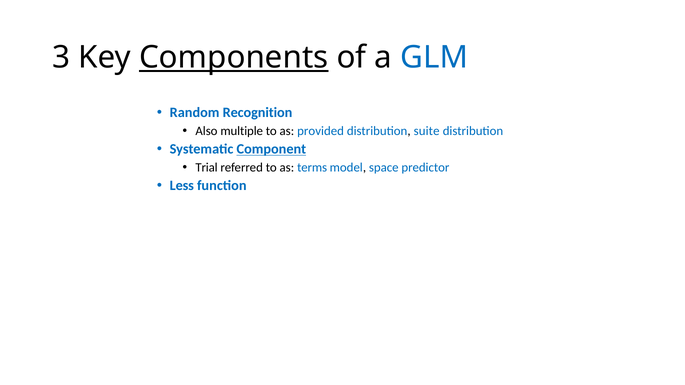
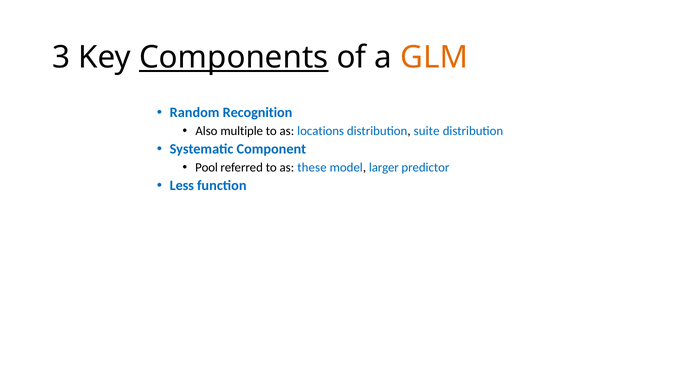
GLM colour: blue -> orange
provided: provided -> locations
Component underline: present -> none
Trial: Trial -> Pool
terms: terms -> these
space: space -> larger
